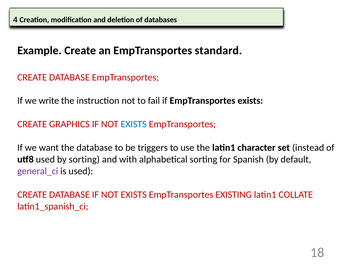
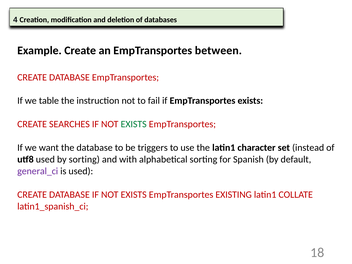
standard: standard -> between
write: write -> table
GRAPHICS: GRAPHICS -> SEARCHES
EXISTS at (134, 124) colour: blue -> green
